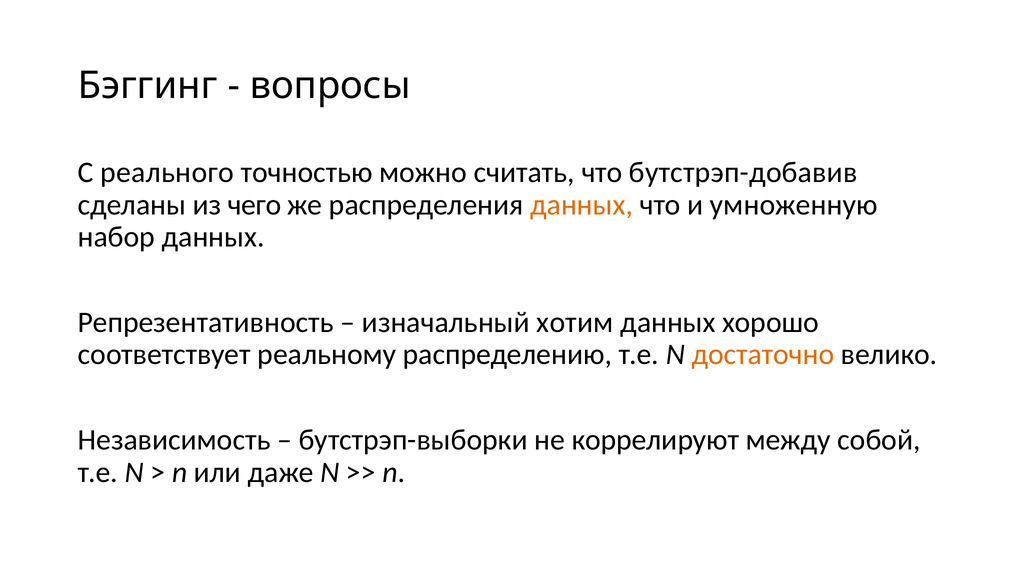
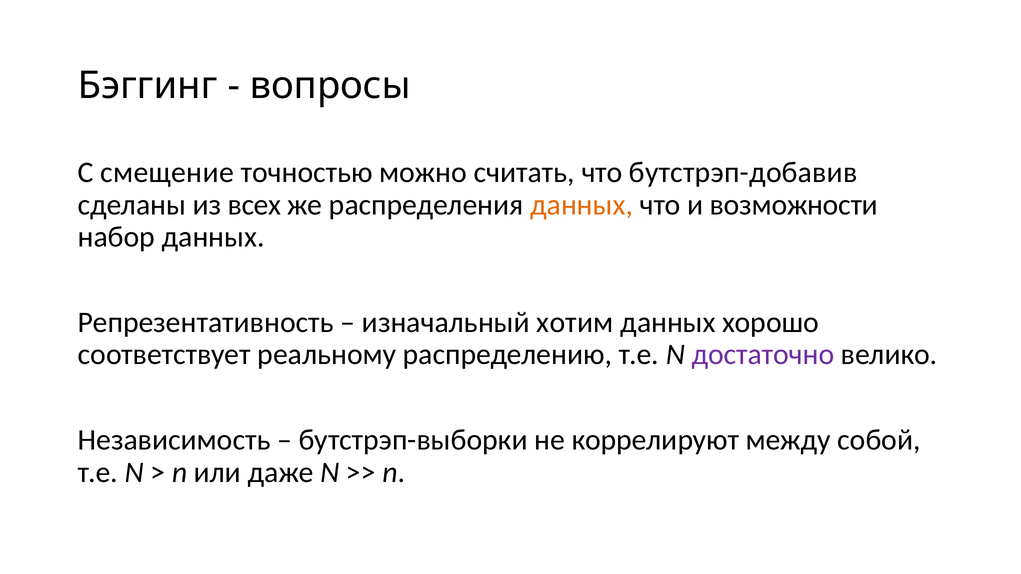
реального: реального -> смещение
чего: чего -> всех
умноженную: умноженную -> возможности
достаточно colour: orange -> purple
